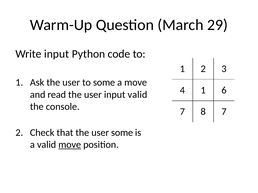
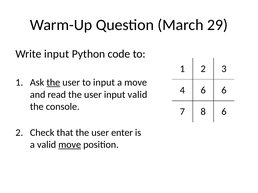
the at (53, 83) underline: none -> present
to some: some -> input
4 1: 1 -> 6
8 7: 7 -> 6
user some: some -> enter
